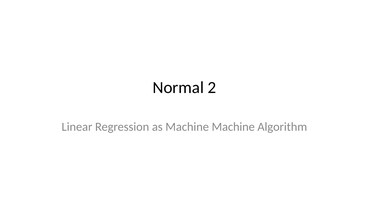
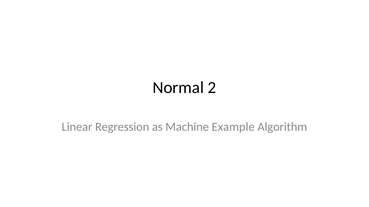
Machine Machine: Machine -> Example
